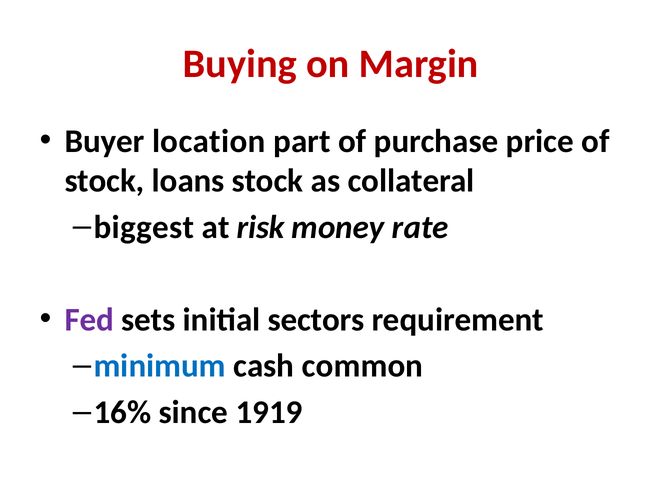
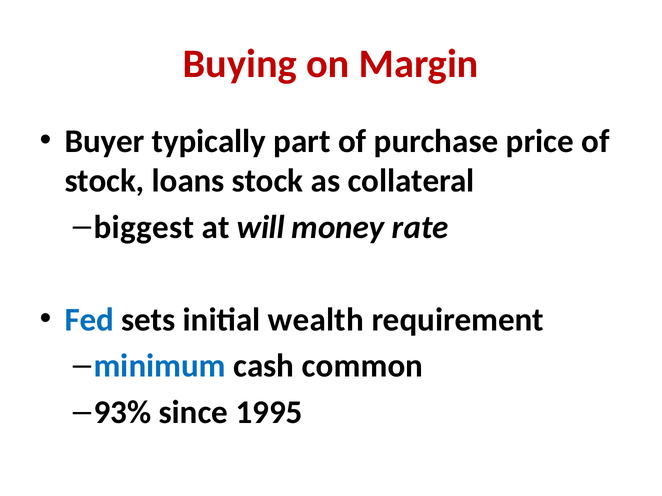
location: location -> typically
risk: risk -> will
Fed colour: purple -> blue
sectors: sectors -> wealth
16%: 16% -> 93%
1919: 1919 -> 1995
